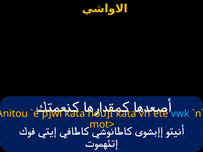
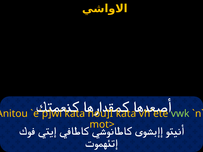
vwk colour: light blue -> light green
